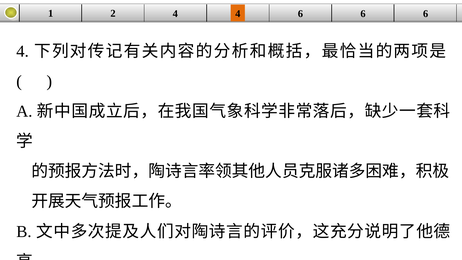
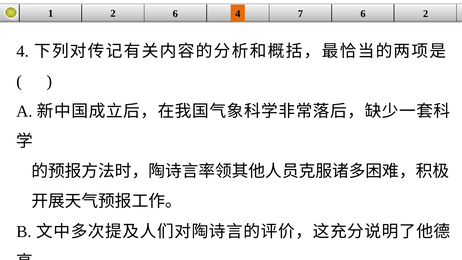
2 4: 4 -> 6
4 6: 6 -> 7
6 at (426, 14): 6 -> 2
